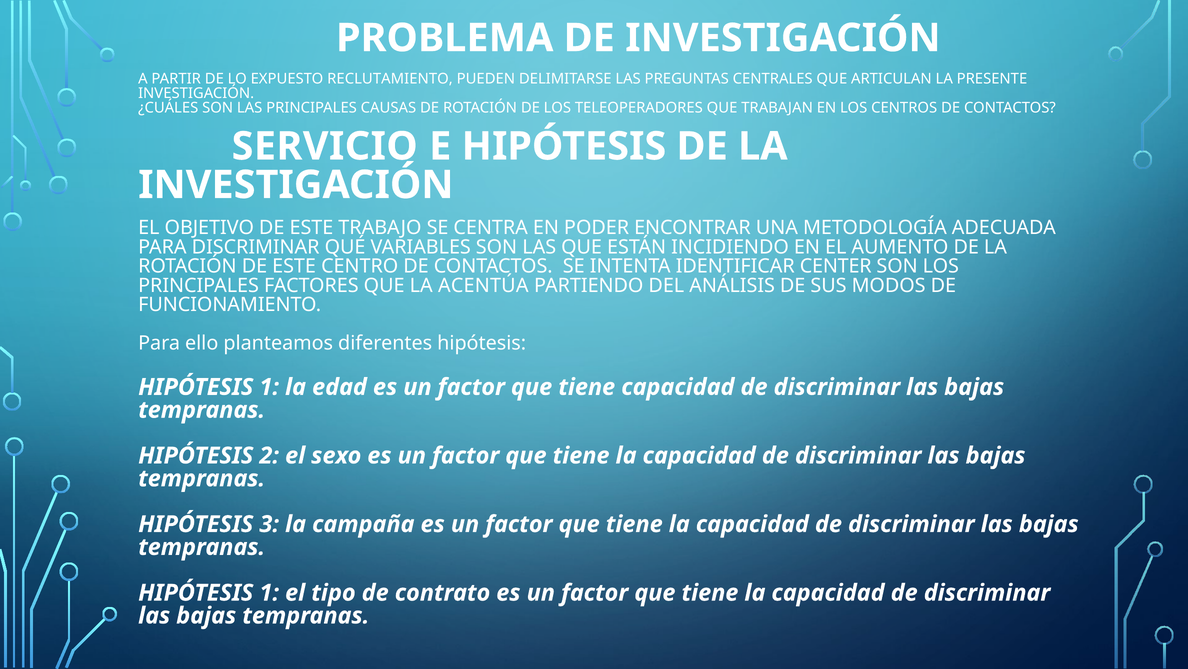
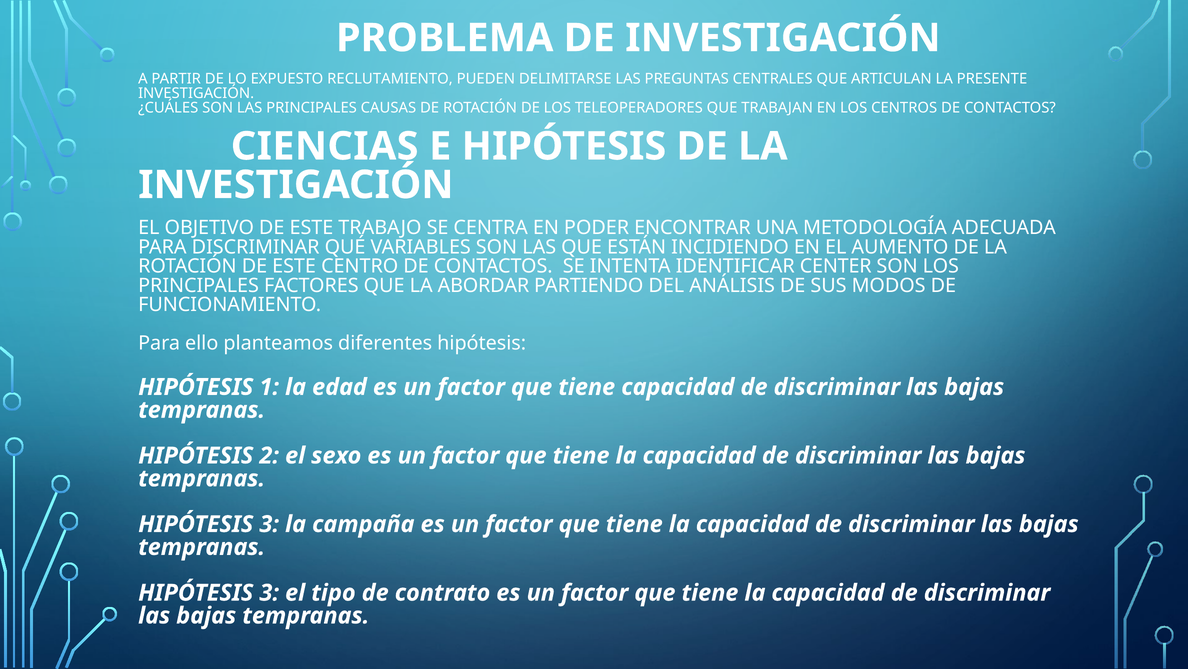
SERVICIO: SERVICIO -> CIENCIAS
ACENTÚA: ACENTÚA -> ABORDAR
1 at (269, 592): 1 -> 3
